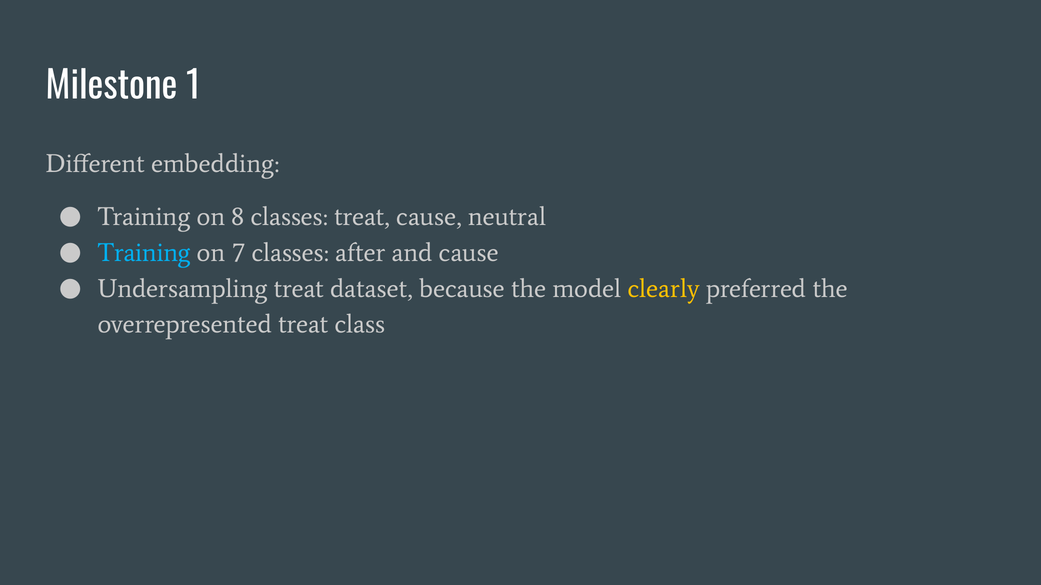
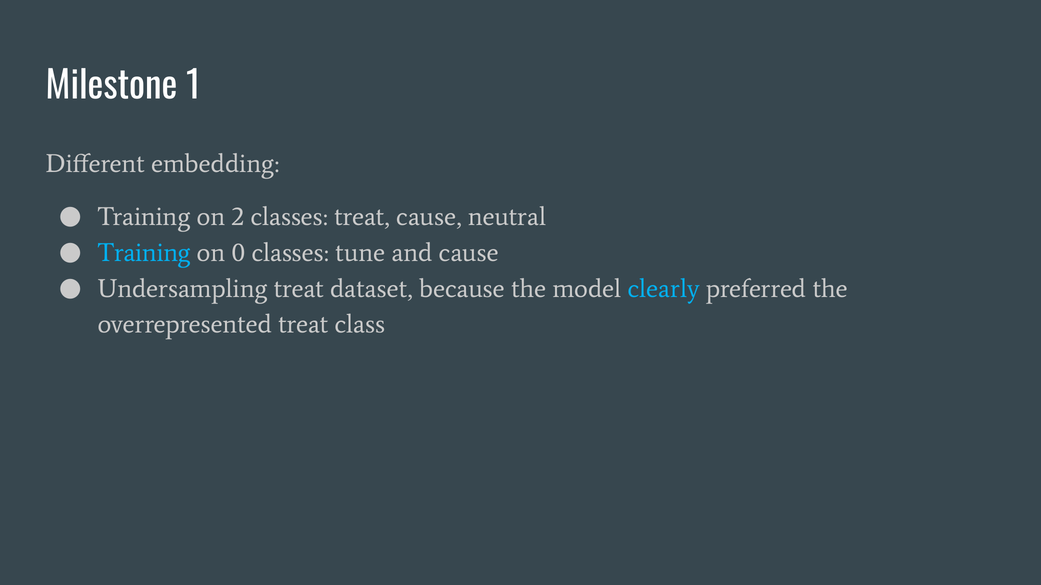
8: 8 -> 2
7: 7 -> 0
after: after -> tune
clearly colour: yellow -> light blue
